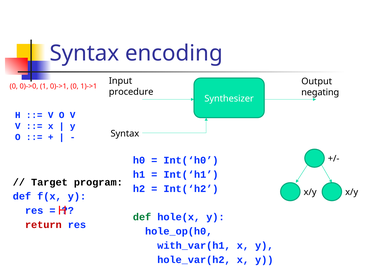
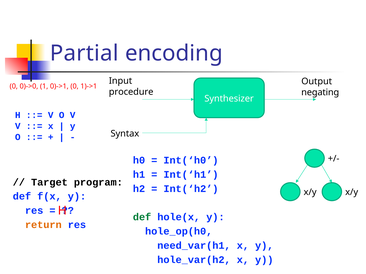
Syntax at (84, 53): Syntax -> Partial
return colour: red -> orange
with_var(h1: with_var(h1 -> need_var(h1
